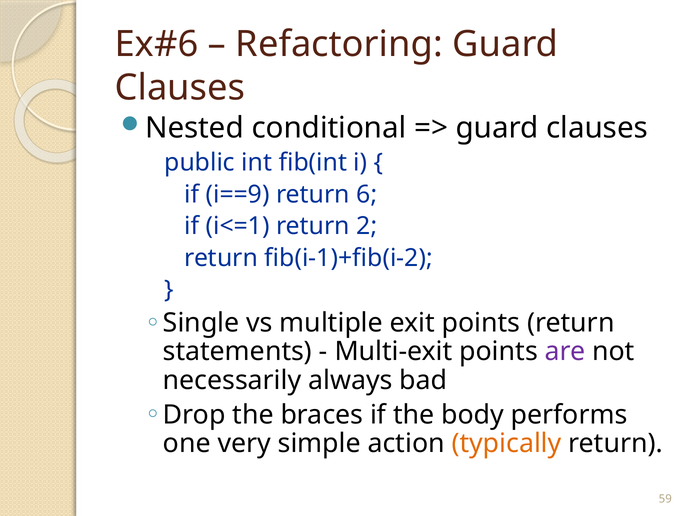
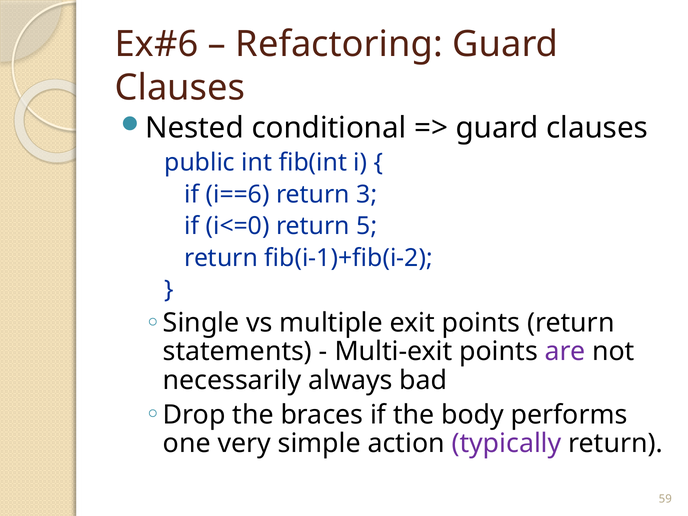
i==9: i==9 -> i==6
6: 6 -> 3
i<=1: i<=1 -> i<=0
2: 2 -> 5
typically colour: orange -> purple
